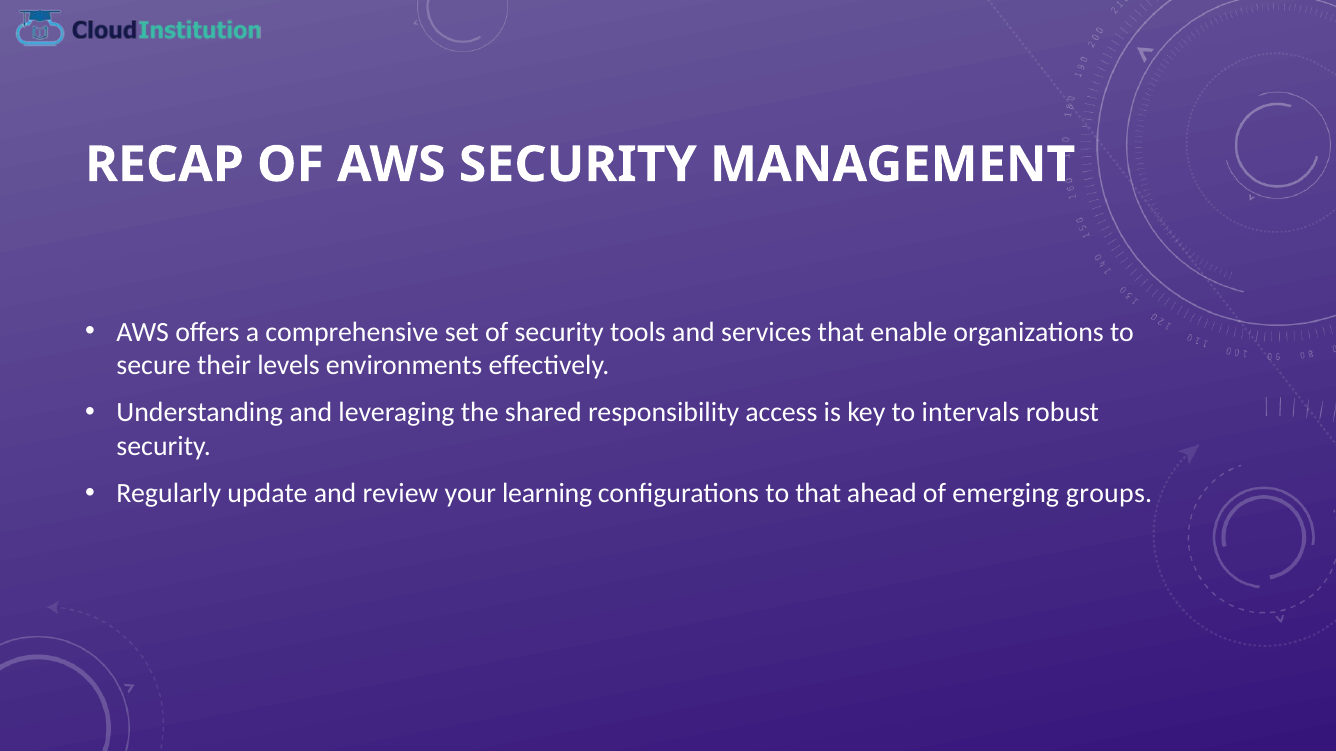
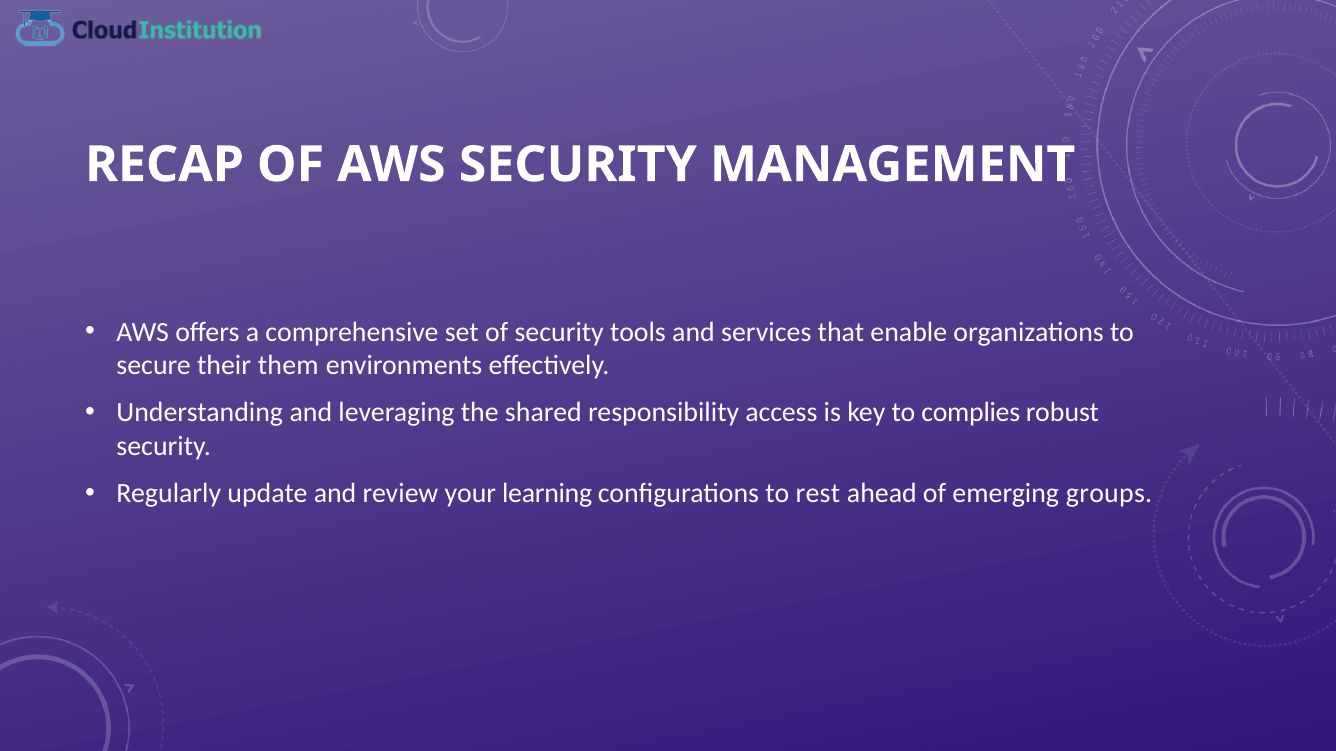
levels: levels -> them
intervals: intervals -> complies
to that: that -> rest
